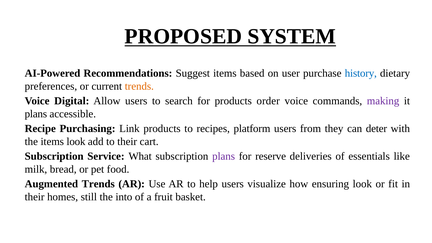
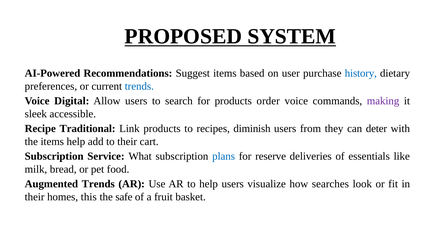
trends at (139, 86) colour: orange -> blue
plans at (36, 114): plans -> sleek
Purchasing: Purchasing -> Traditional
platform: platform -> diminish
items look: look -> help
plans at (224, 156) colour: purple -> blue
ensuring: ensuring -> searches
still: still -> this
into: into -> safe
